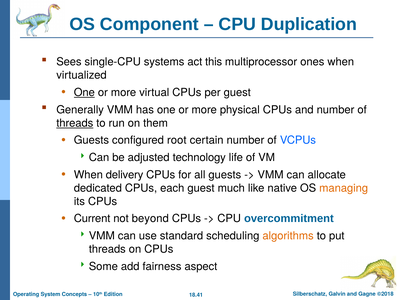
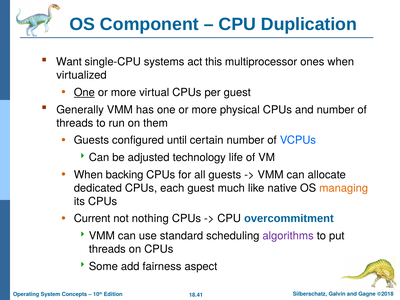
Sees: Sees -> Want
threads at (75, 123) underline: present -> none
root: root -> until
delivery: delivery -> backing
beyond: beyond -> nothing
algorithms colour: orange -> purple
